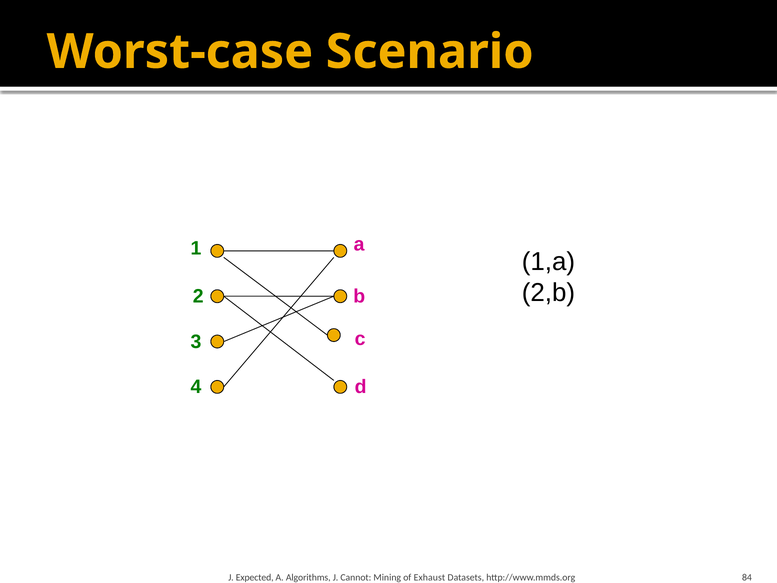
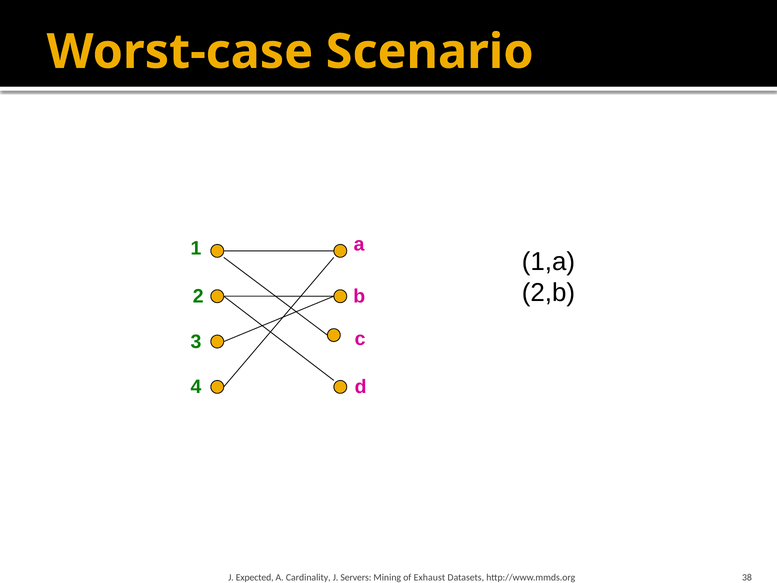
Algorithms: Algorithms -> Cardinality
Cannot: Cannot -> Servers
84: 84 -> 38
